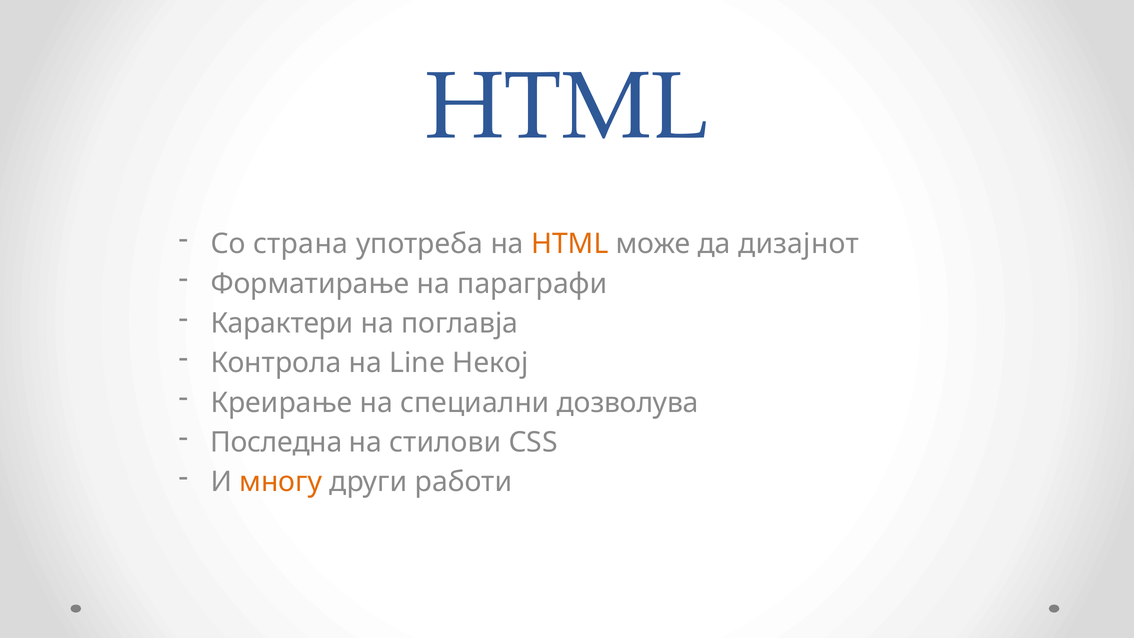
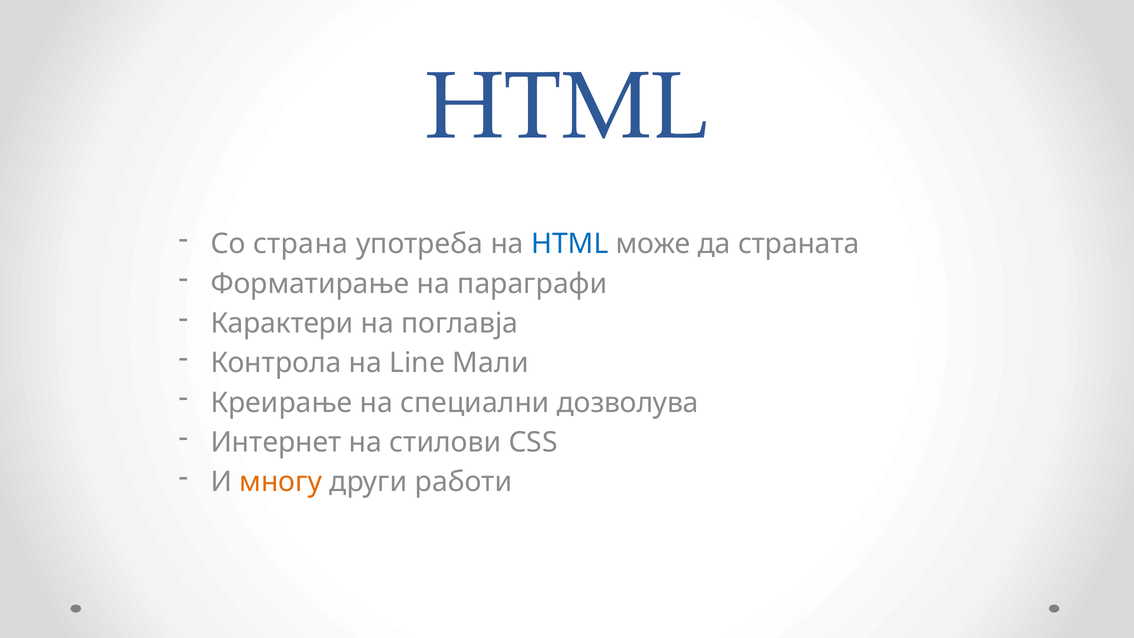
HTML at (570, 244) colour: orange -> blue
дизајнот: дизајнот -> страната
Некој: Некој -> Мали
Последна: Последна -> Интернет
